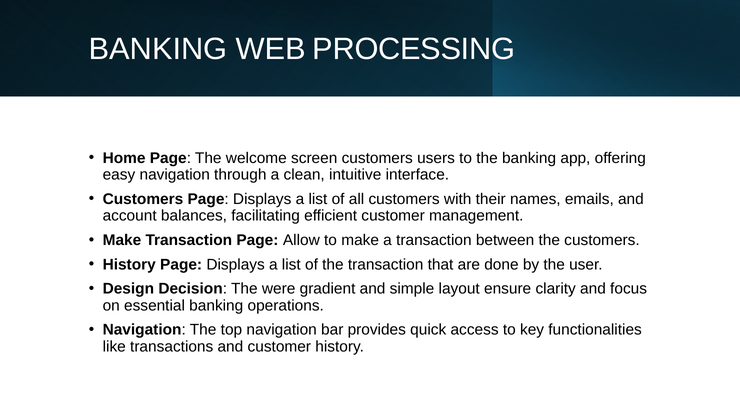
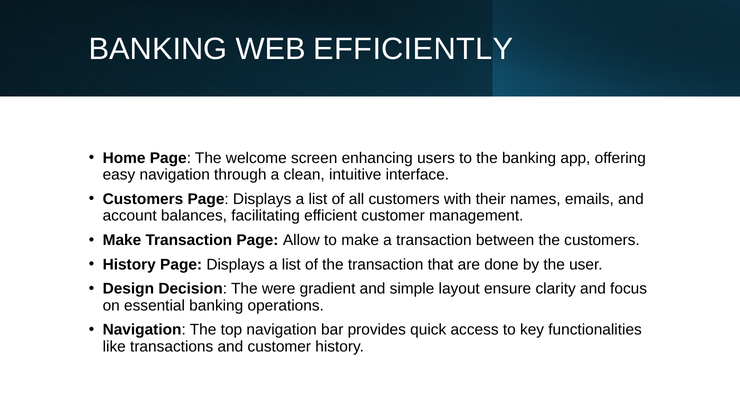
PROCESSING: PROCESSING -> EFFICIENTLY
screen customers: customers -> enhancing
